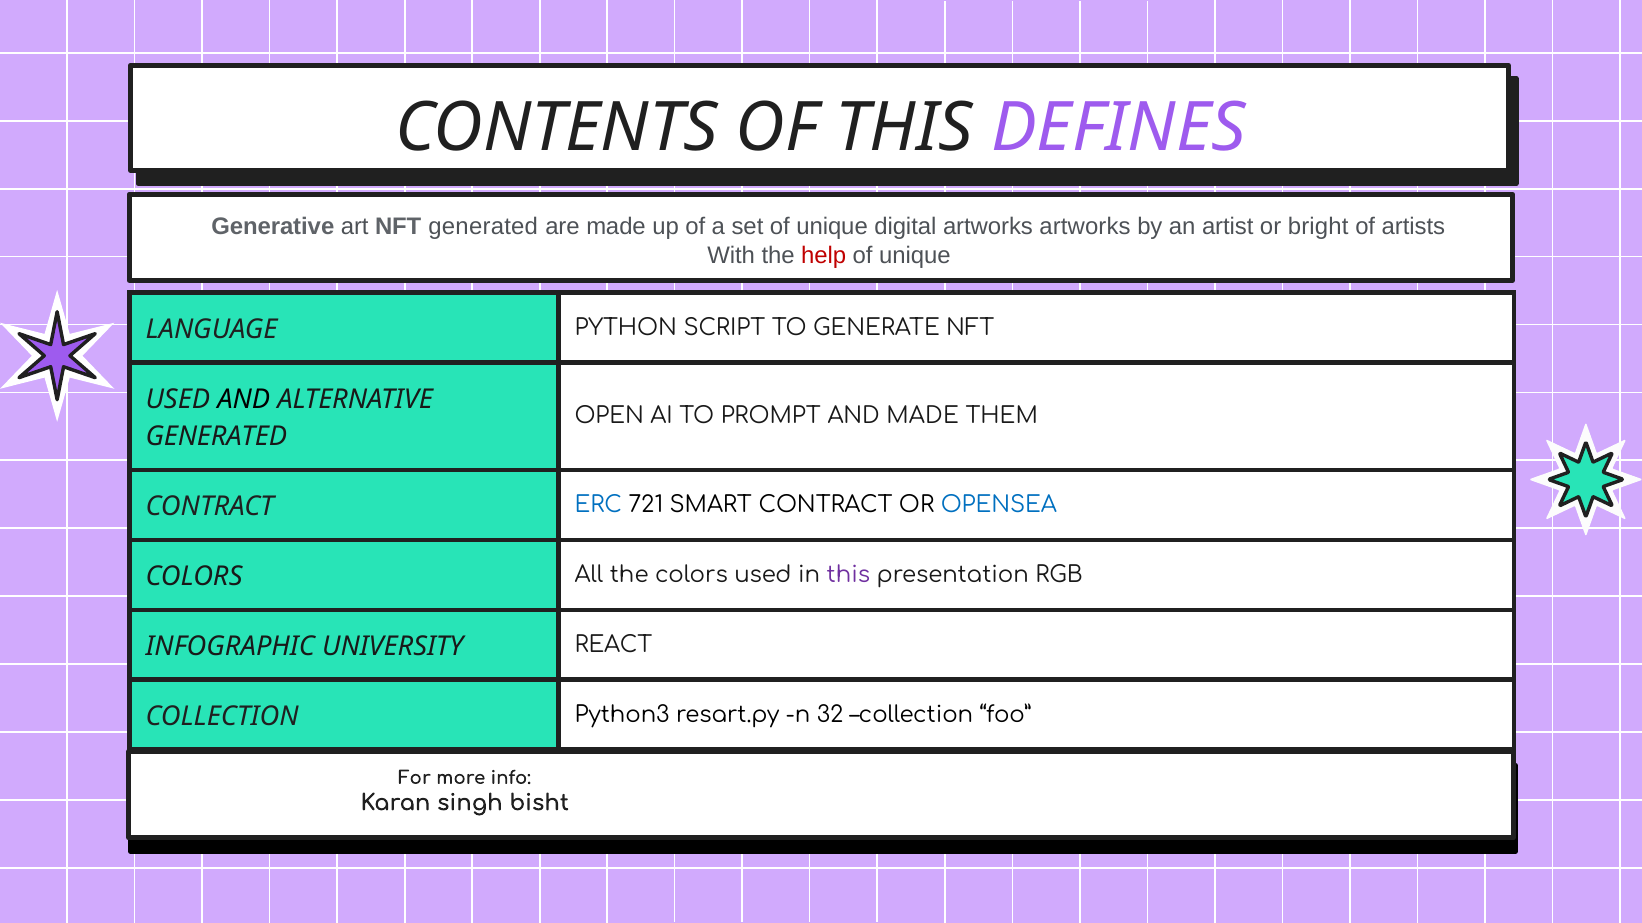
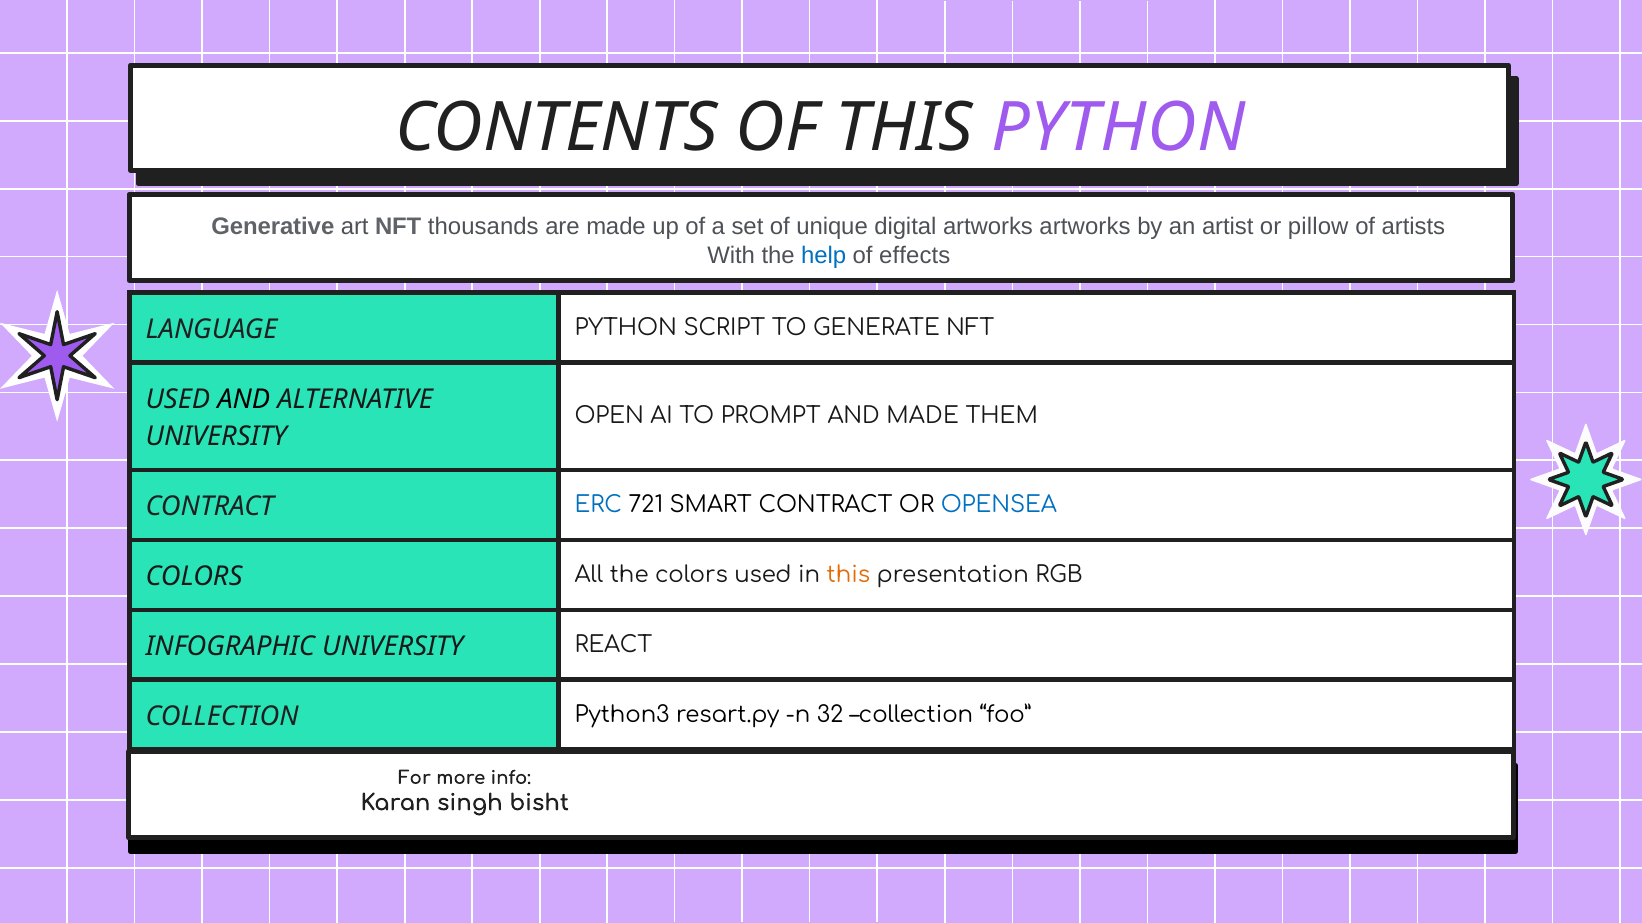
THIS DEFINES: DEFINES -> PYTHON
NFT generated: generated -> thousands
bright: bright -> pillow
help colour: red -> blue
unique at (915, 256): unique -> effects
GENERATED at (216, 437): GENERATED -> UNIVERSITY
this at (848, 575) colour: purple -> orange
